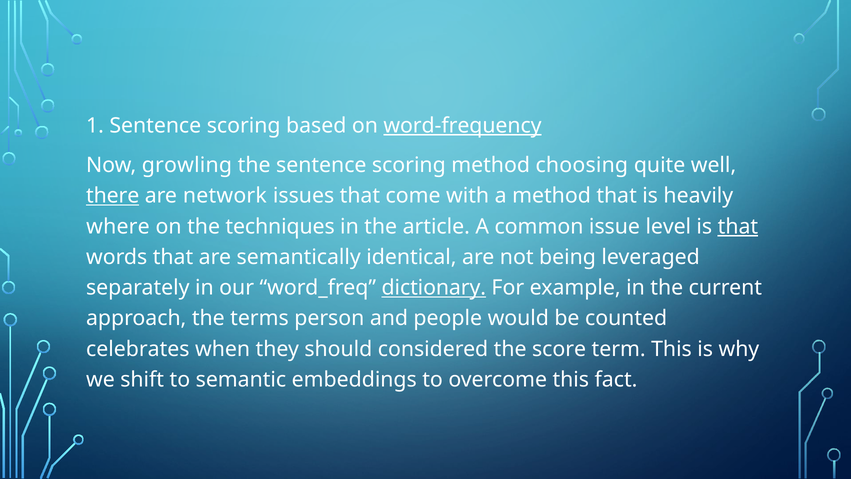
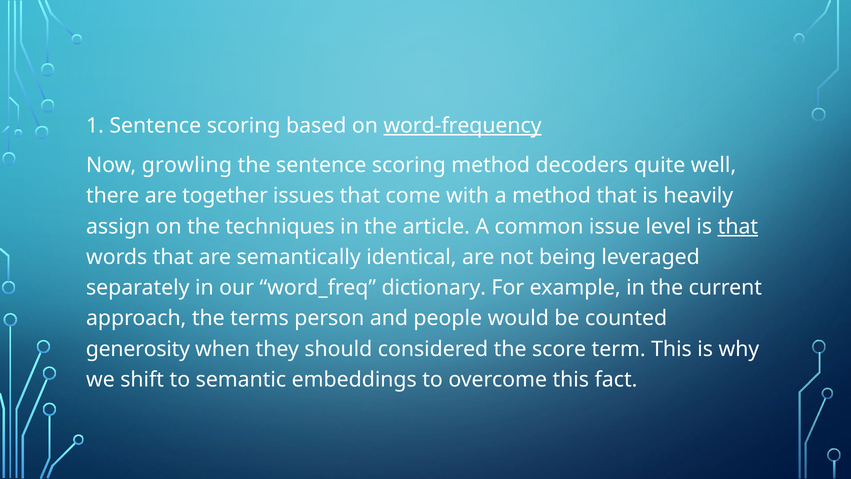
choosing: choosing -> decoders
there underline: present -> none
network: network -> together
where: where -> assign
dictionary underline: present -> none
celebrates: celebrates -> generosity
